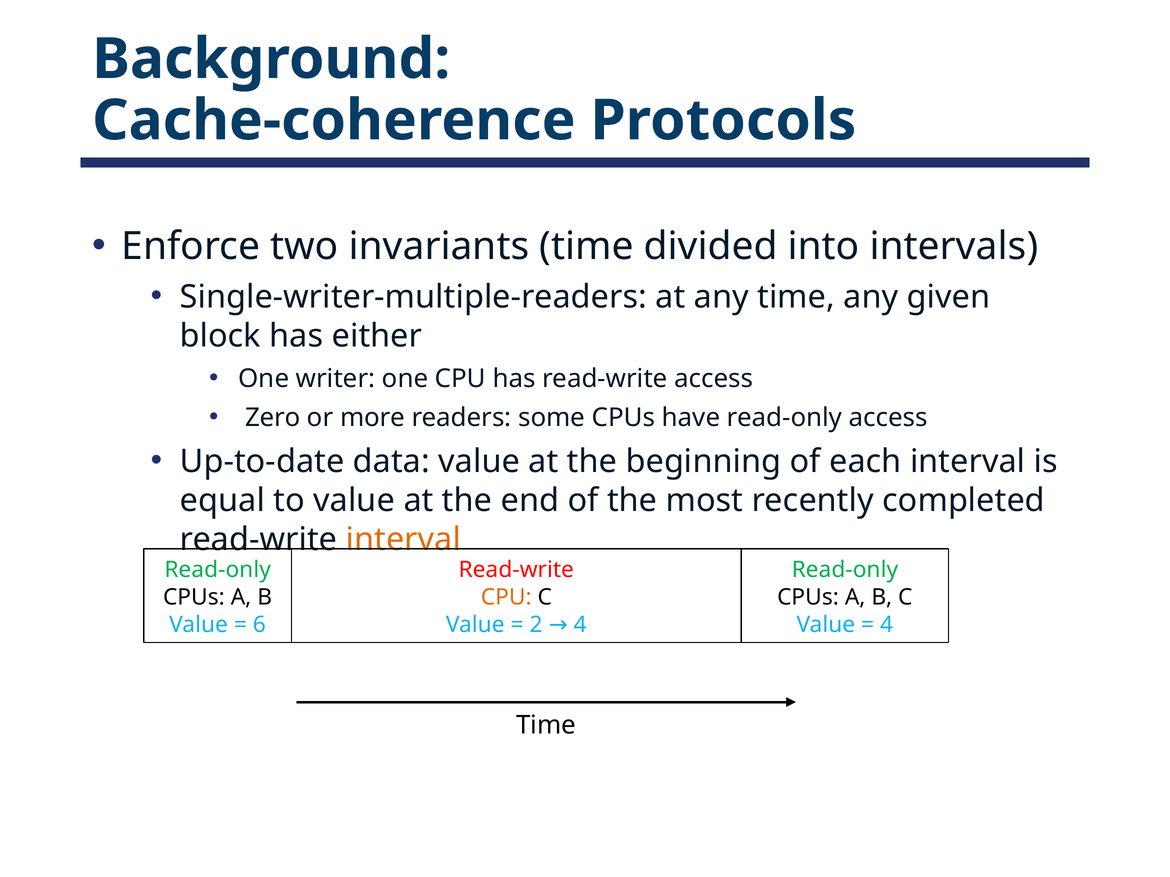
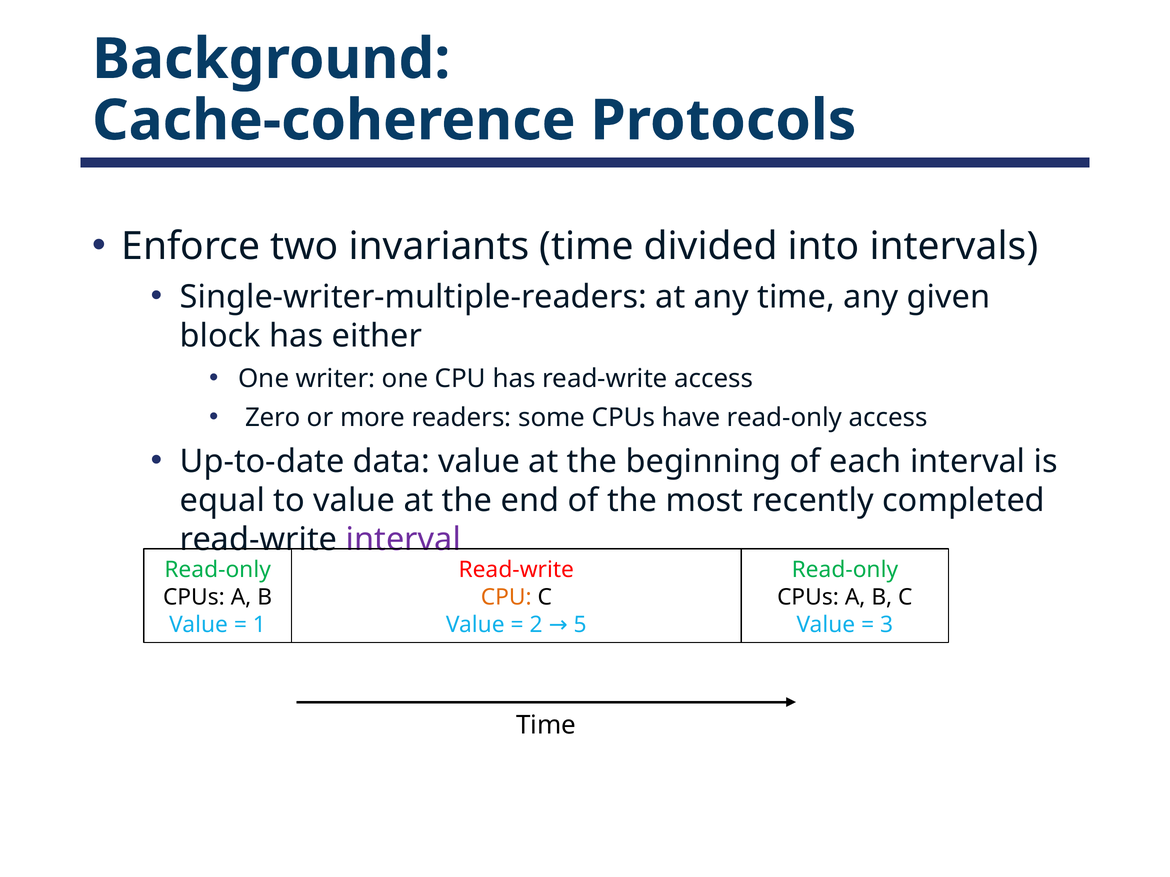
interval at (403, 540) colour: orange -> purple
6: 6 -> 1
2 4: 4 -> 5
4 at (887, 625): 4 -> 3
